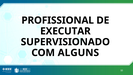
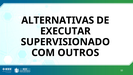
PROFISSIONAL: PROFISSIONAL -> ALTERNATIVAS
ALGUNS: ALGUNS -> OUTROS
